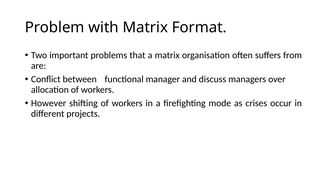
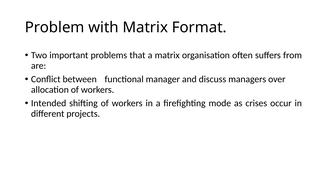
However: However -> Intended
